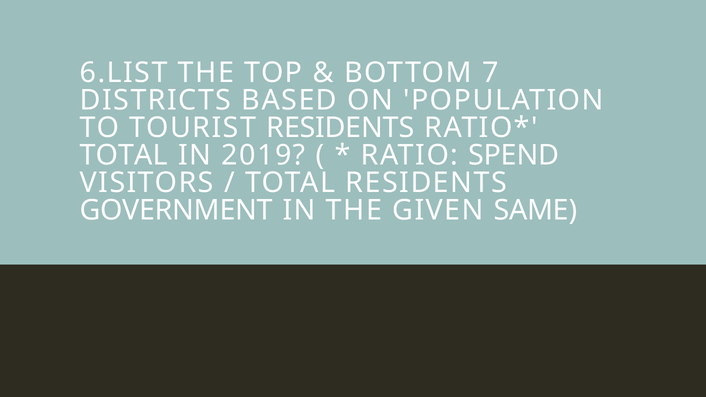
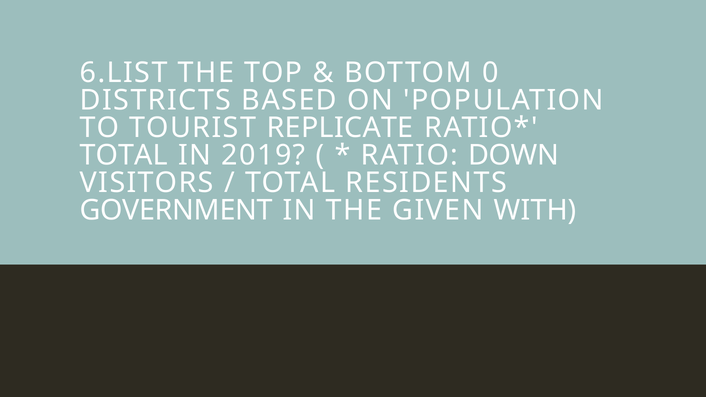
7: 7 -> 0
TOURIST RESIDENTS: RESIDENTS -> REPLICATE
SPEND: SPEND -> DOWN
SAME: SAME -> WITH
